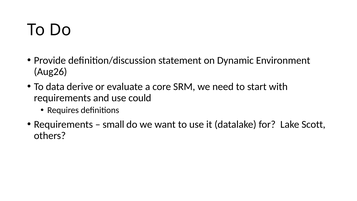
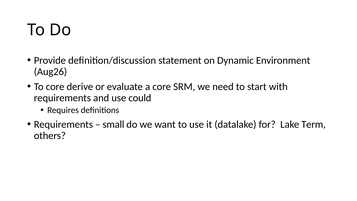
To data: data -> core
Scott: Scott -> Term
